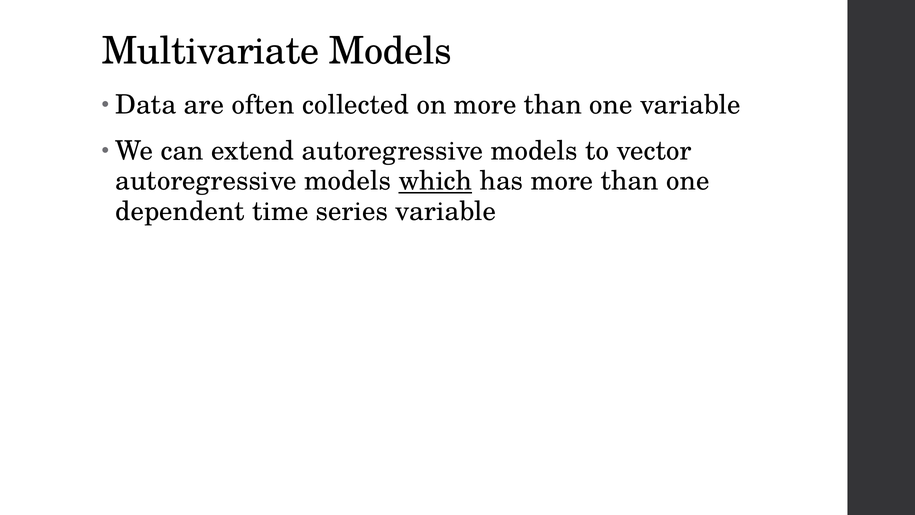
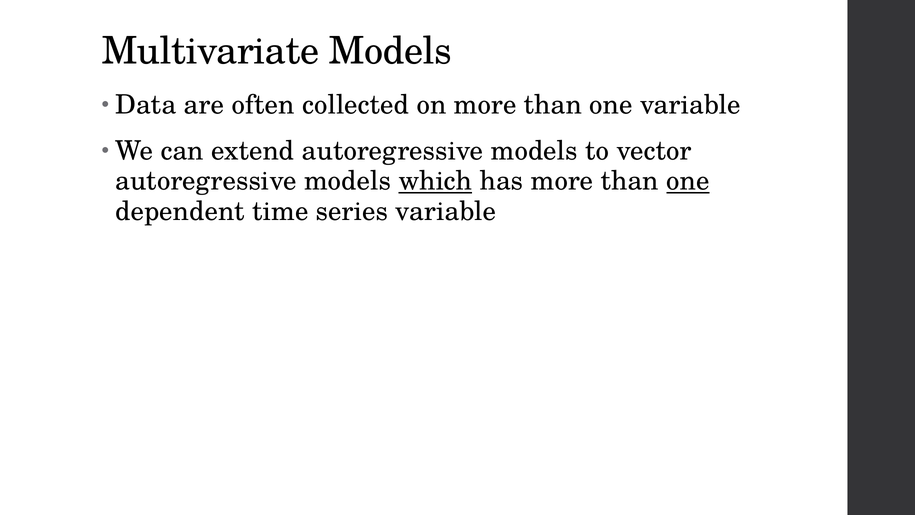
one at (688, 181) underline: none -> present
